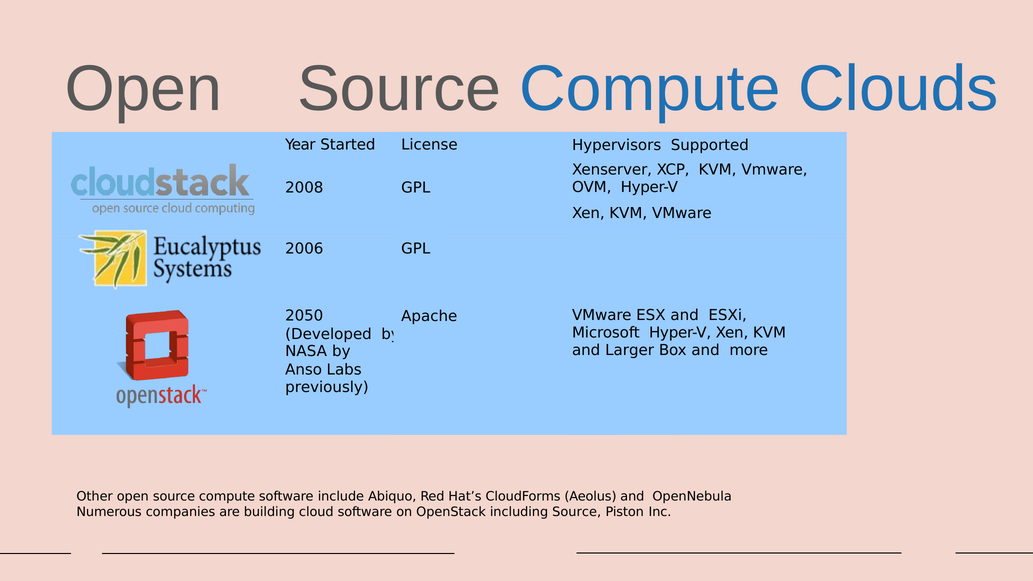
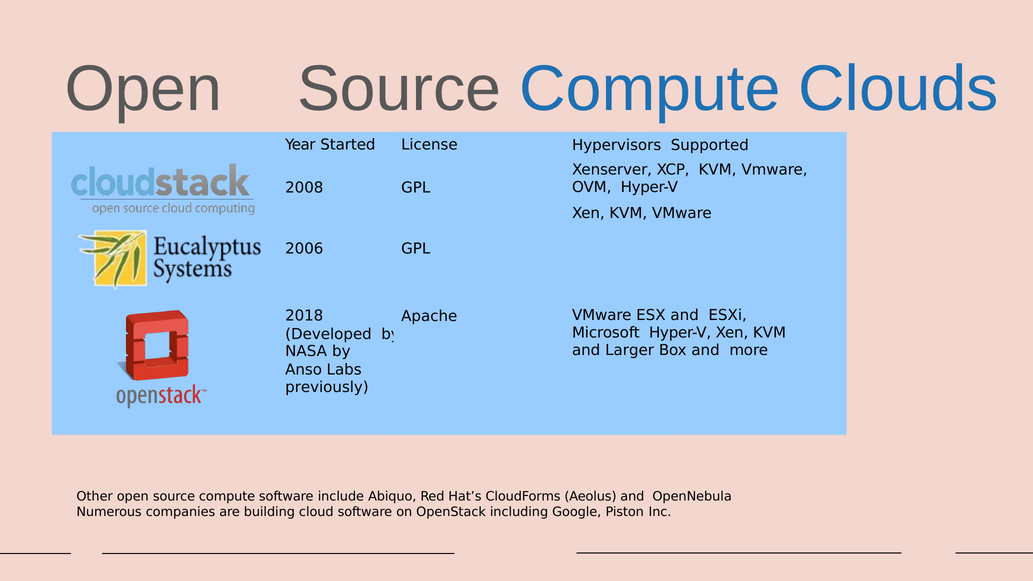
2050: 2050 -> 2018
including Source: Source -> Google
